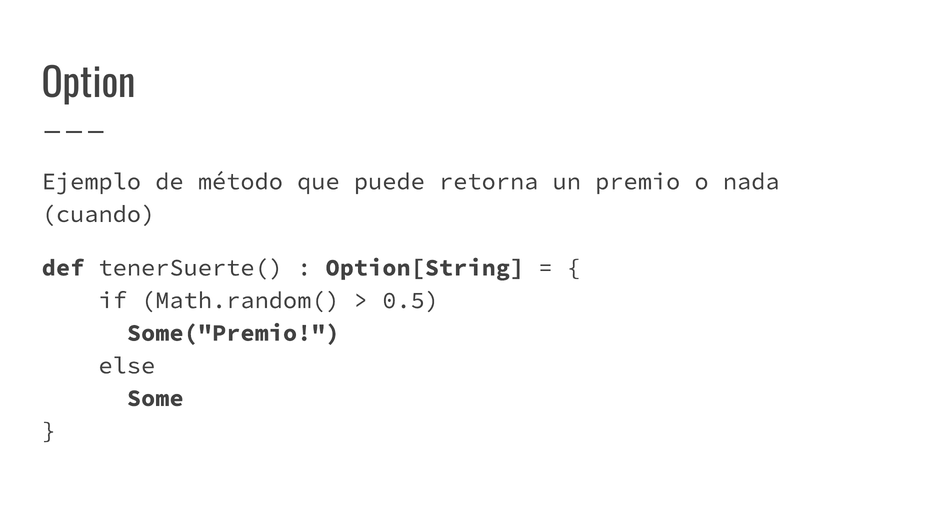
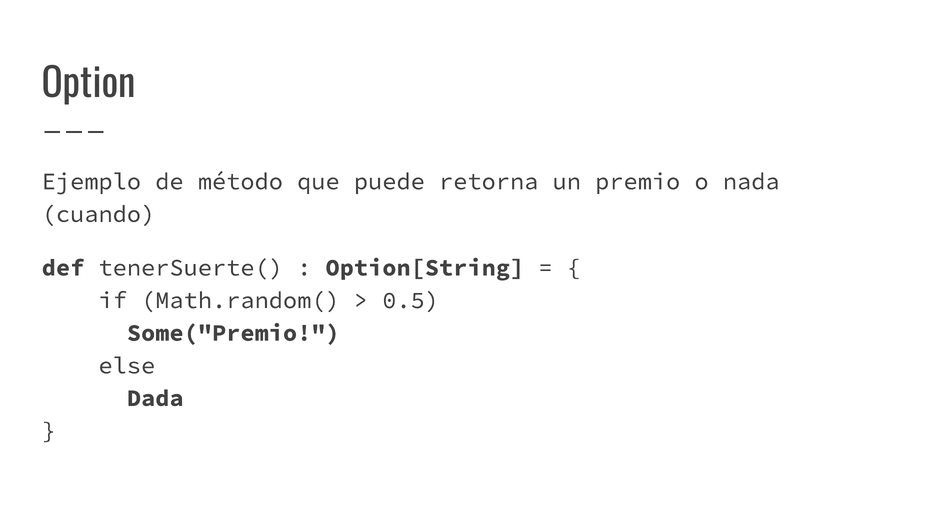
Some: Some -> Dada
